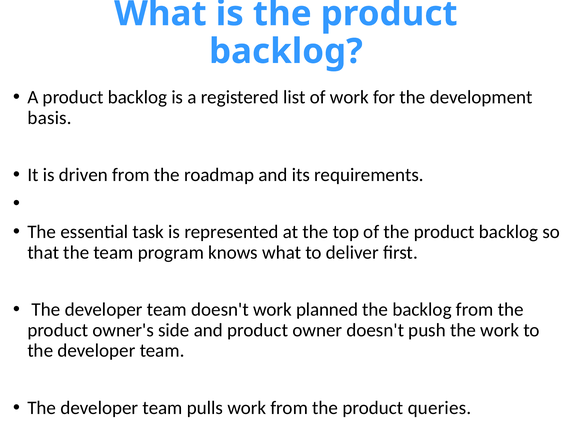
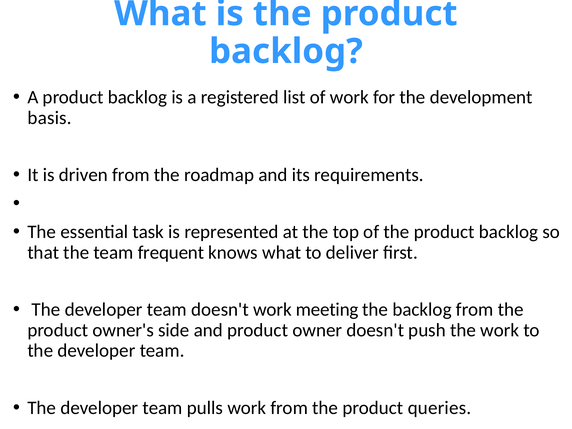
program: program -> frequent
planned: planned -> meeting
